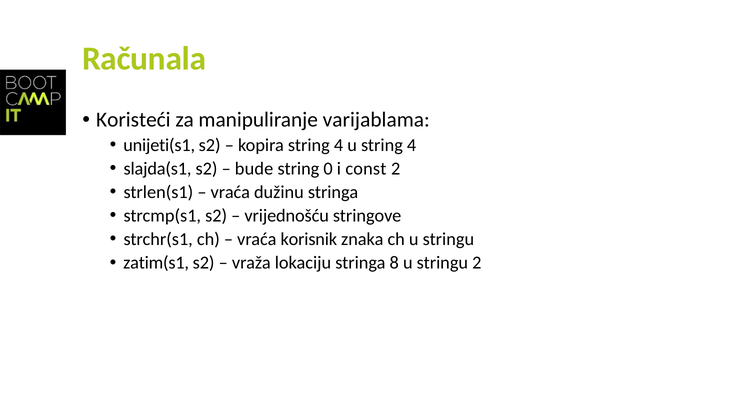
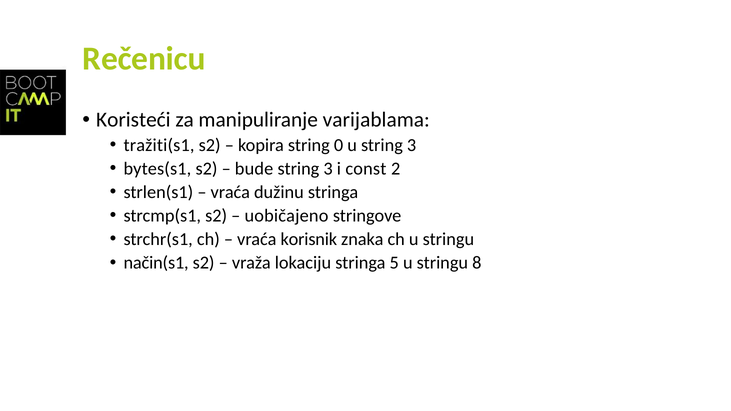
Računala: Računala -> Rečenicu
unijeti(s1: unijeti(s1 -> tražiti(s1
kopira string 4: 4 -> 0
u string 4: 4 -> 3
slajda(s1: slajda(s1 -> bytes(s1
0 at (328, 169): 0 -> 3
vrijednošću: vrijednošću -> uobičajeno
zatim(s1: zatim(s1 -> način(s1
8: 8 -> 5
stringu 2: 2 -> 8
